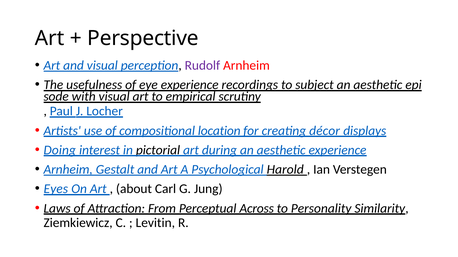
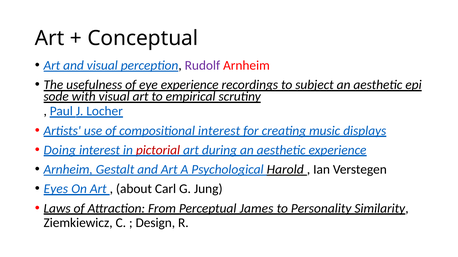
Perspective: Perspective -> Conceptual
compositional location: location -> interest
décor: décor -> music
pictorial colour: black -> red
Across: Across -> James
Levitin: Levitin -> Design
